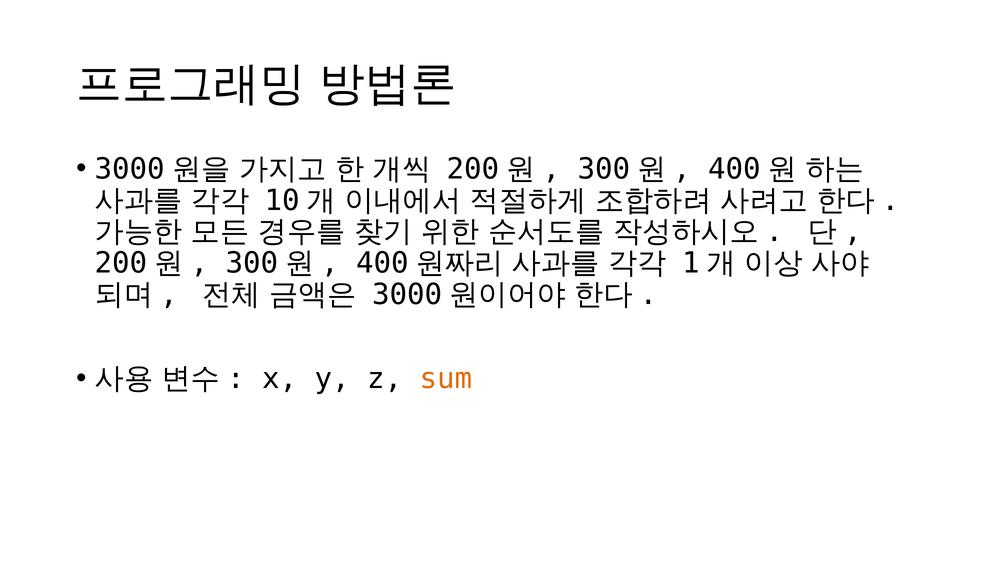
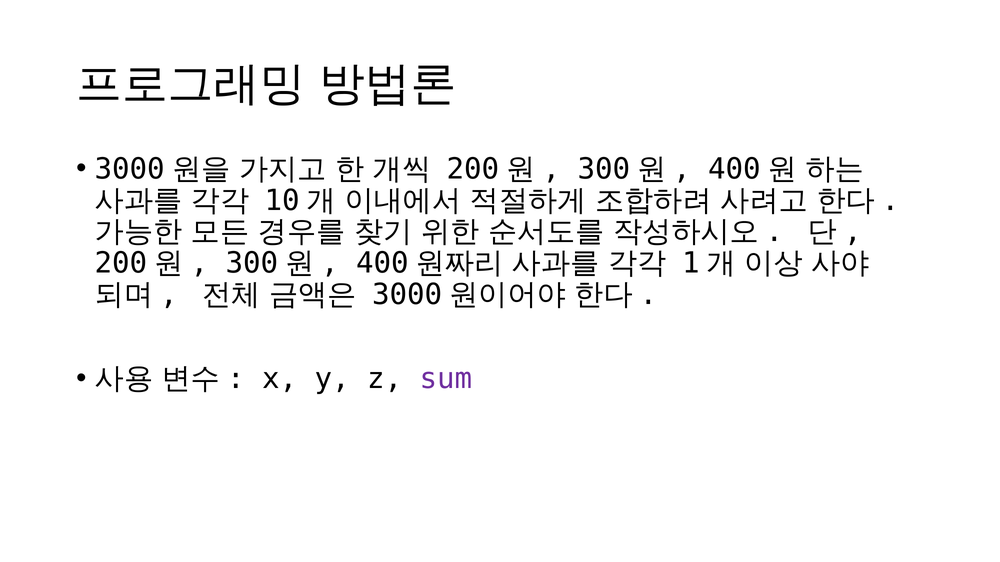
sum colour: orange -> purple
